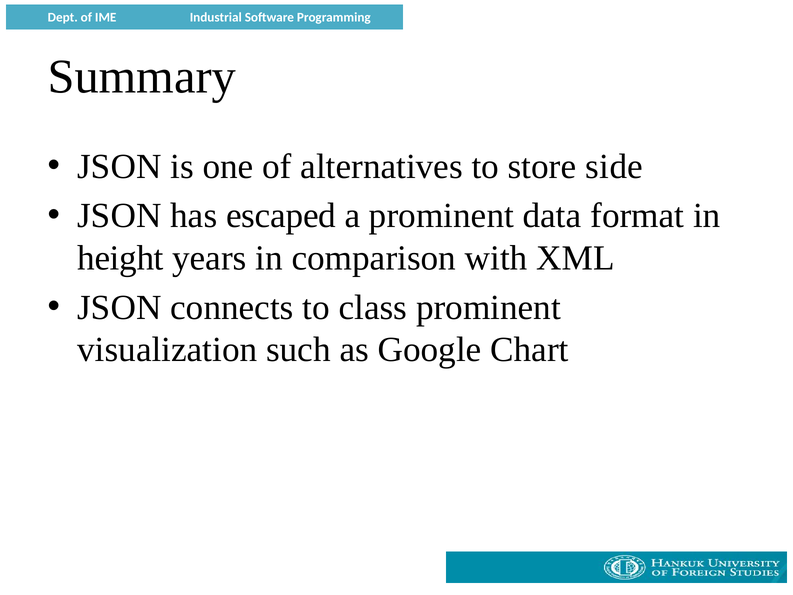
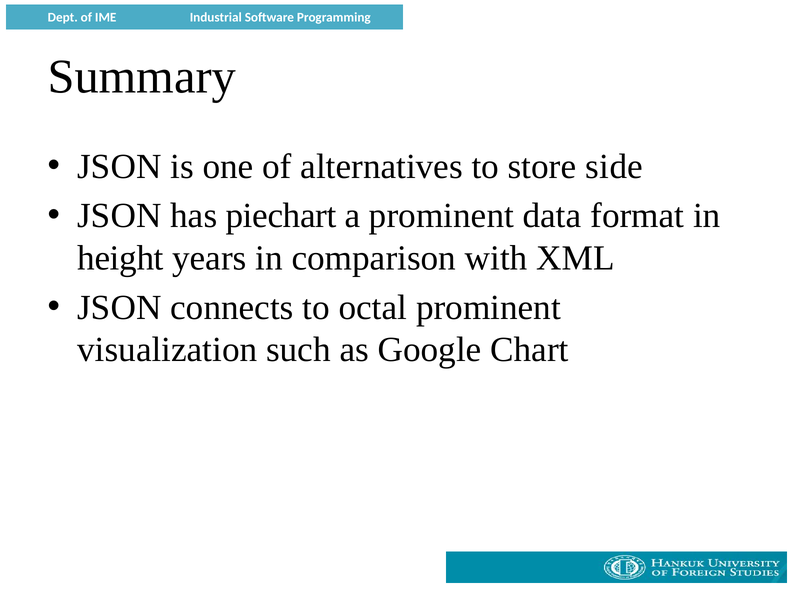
escaped: escaped -> piechart
class: class -> octal
